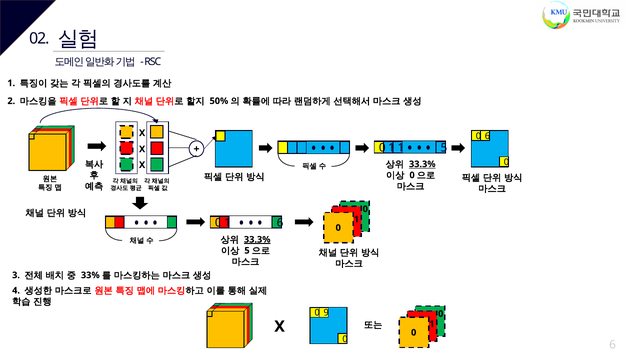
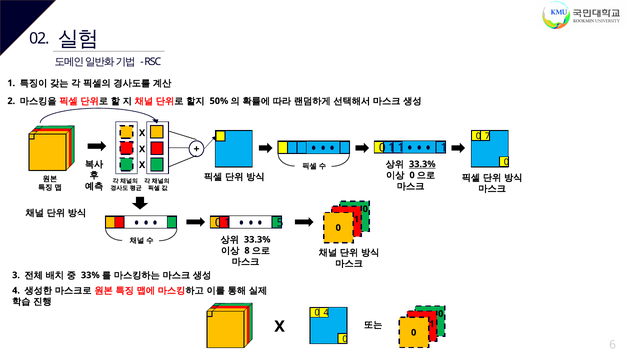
0 6: 6 -> 7
5 at (444, 148): 5 -> 1
6 at (280, 223): 6 -> 5
33.3% at (257, 239) underline: present -> none
5 at (247, 250): 5 -> 8
0 9: 9 -> 4
